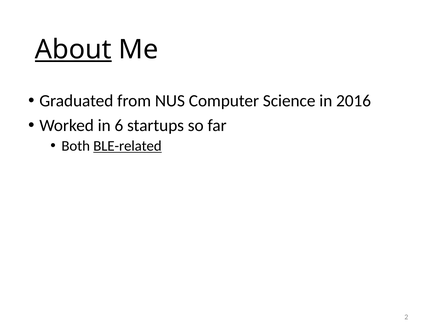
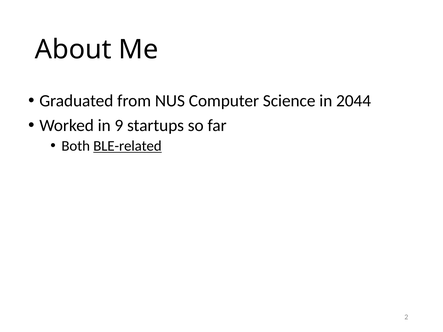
About underline: present -> none
2016: 2016 -> 2044
6: 6 -> 9
